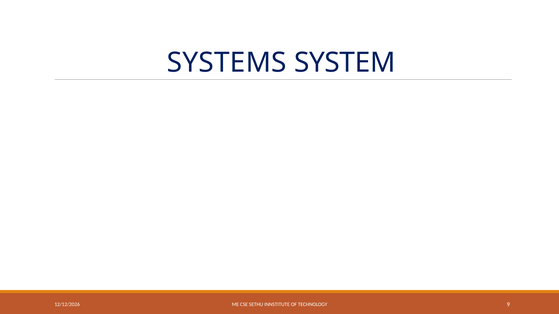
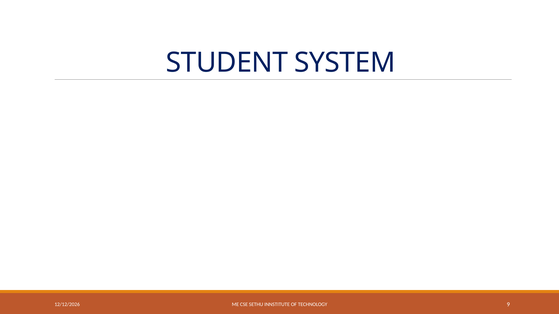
SYSTEMS: SYSTEMS -> STUDENT
